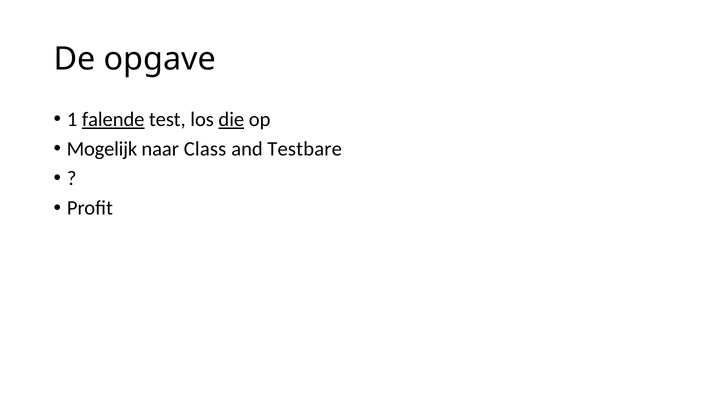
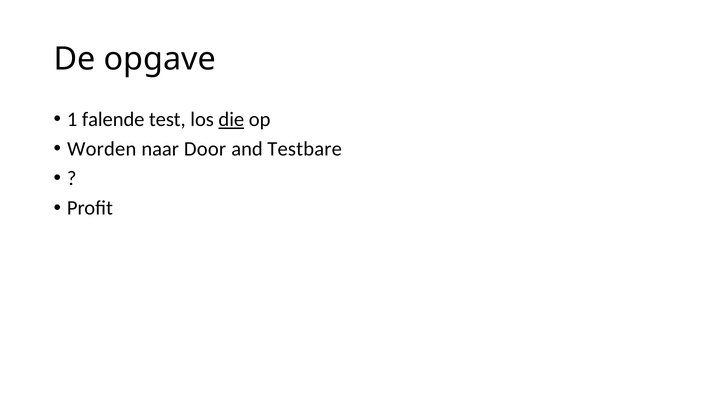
falende underline: present -> none
Mogelijk: Mogelijk -> Worden
Class: Class -> Door
